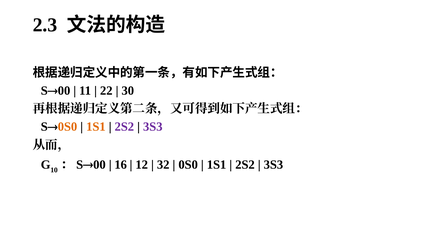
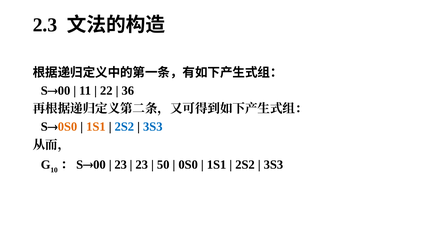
30: 30 -> 36
2S2 at (124, 126) colour: purple -> blue
3S3 at (153, 126) colour: purple -> blue
16 at (121, 164): 16 -> 23
12 at (142, 164): 12 -> 23
32: 32 -> 50
